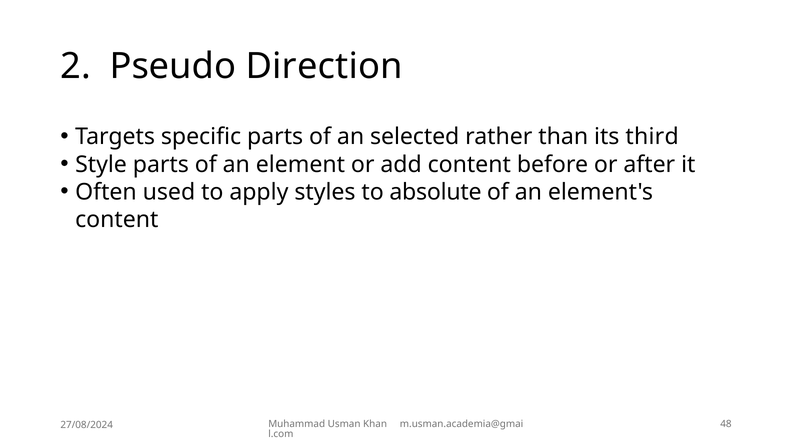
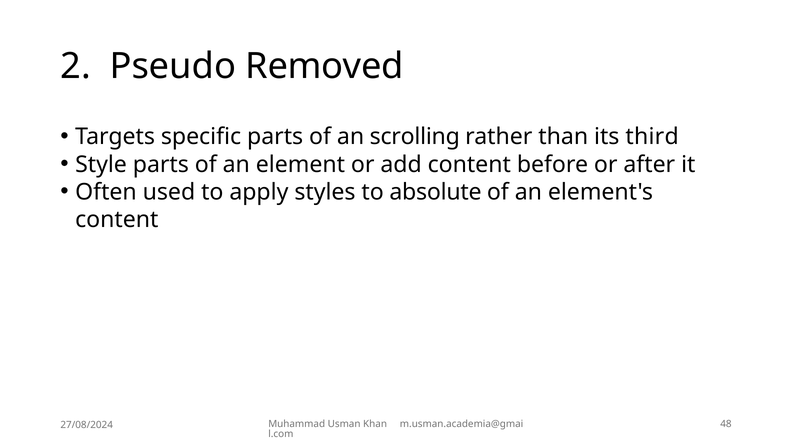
Direction: Direction -> Removed
selected: selected -> scrolling
